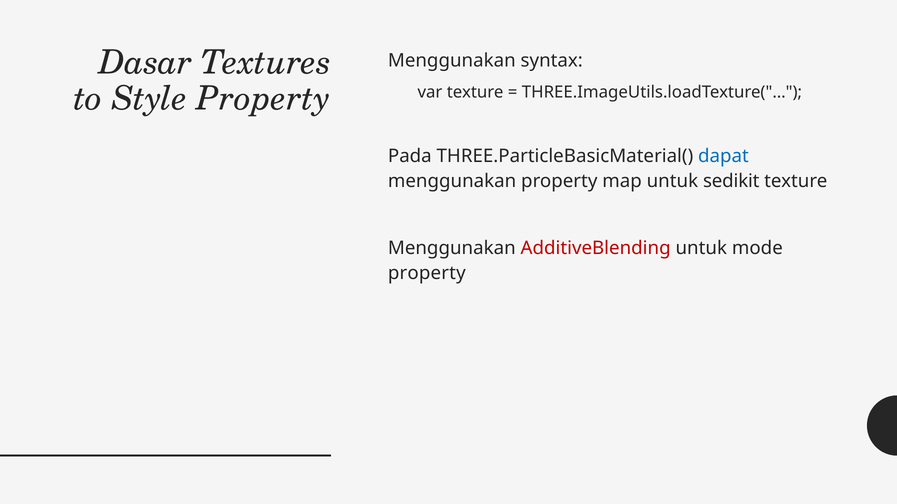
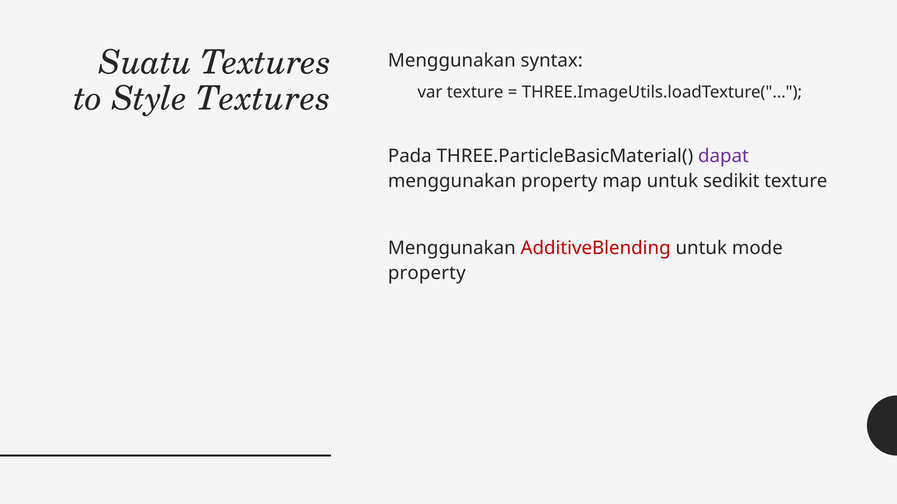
Dasar: Dasar -> Suatu
Style Property: Property -> Textures
dapat colour: blue -> purple
